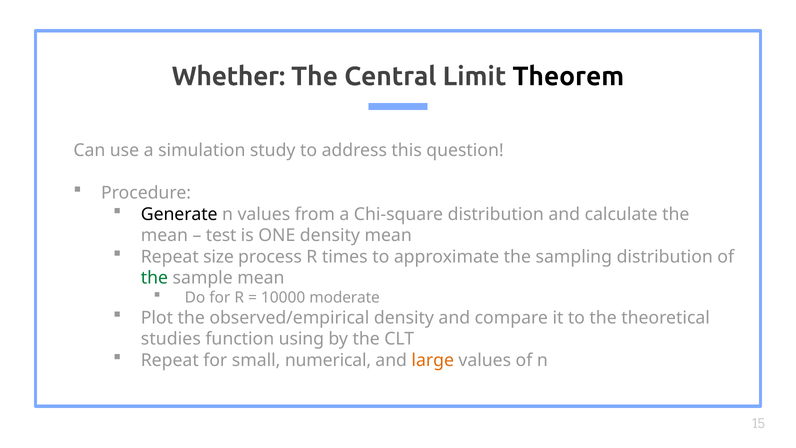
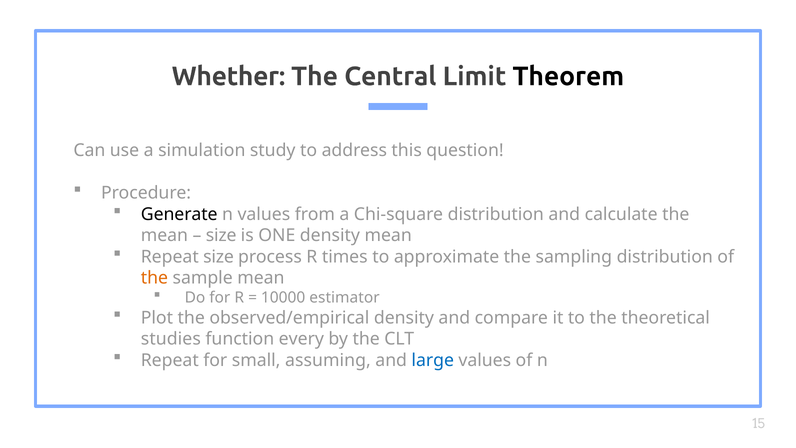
test at (221, 235): test -> size
the at (154, 278) colour: green -> orange
moderate: moderate -> estimator
using: using -> every
numerical: numerical -> assuming
large colour: orange -> blue
